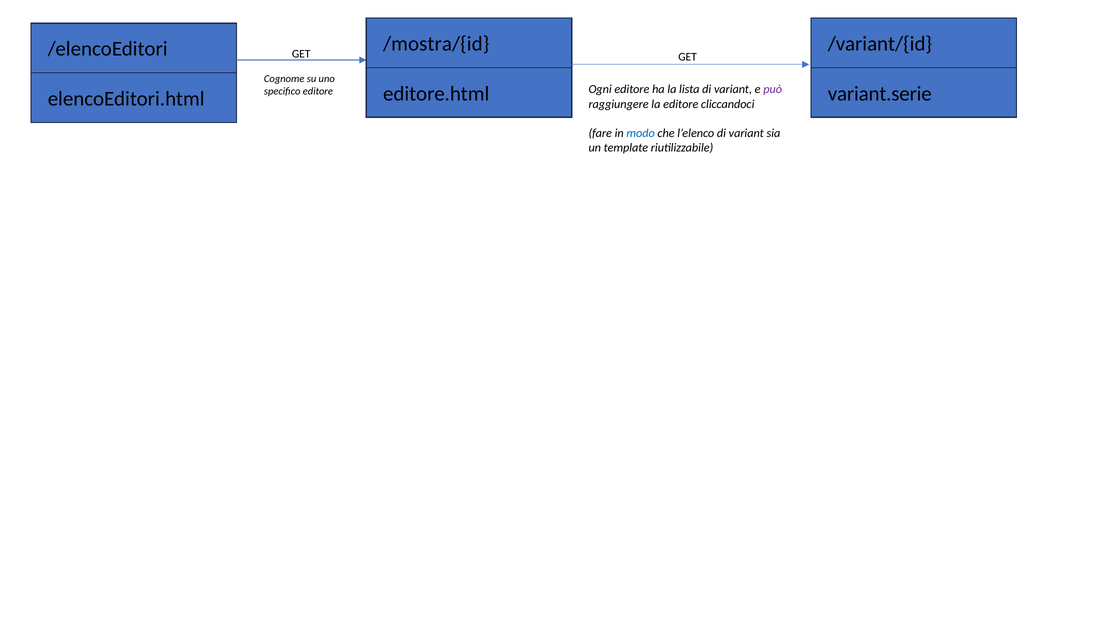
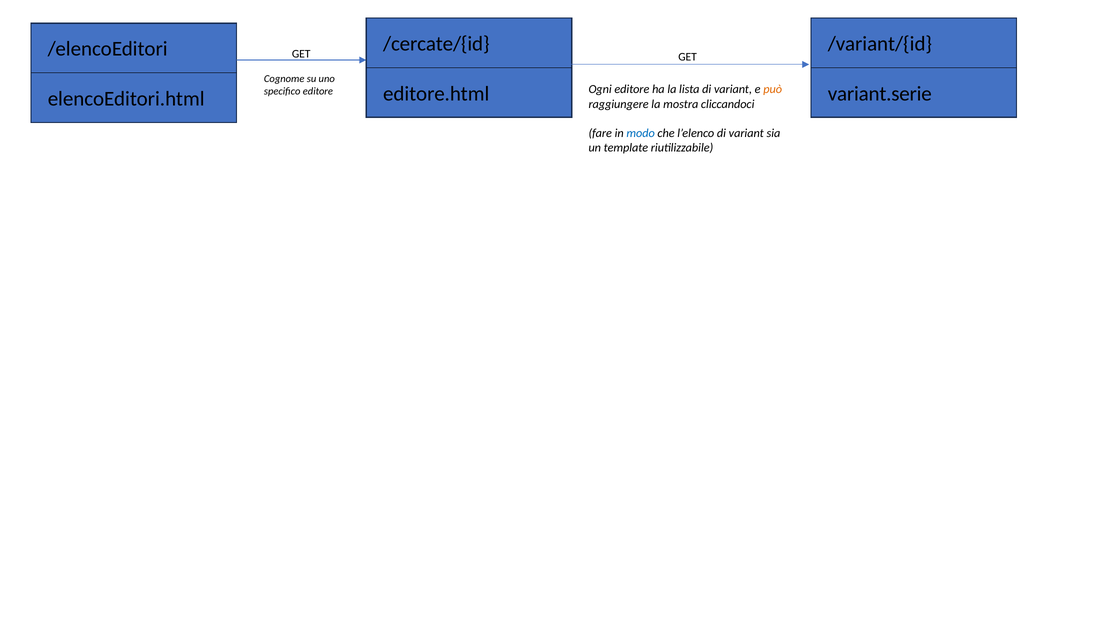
/mostra/{id: /mostra/{id -> /cercate/{id
può colour: purple -> orange
la editore: editore -> mostra
